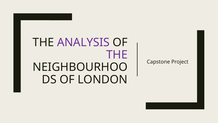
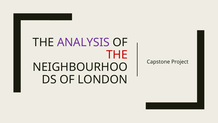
THE at (117, 55) colour: purple -> red
